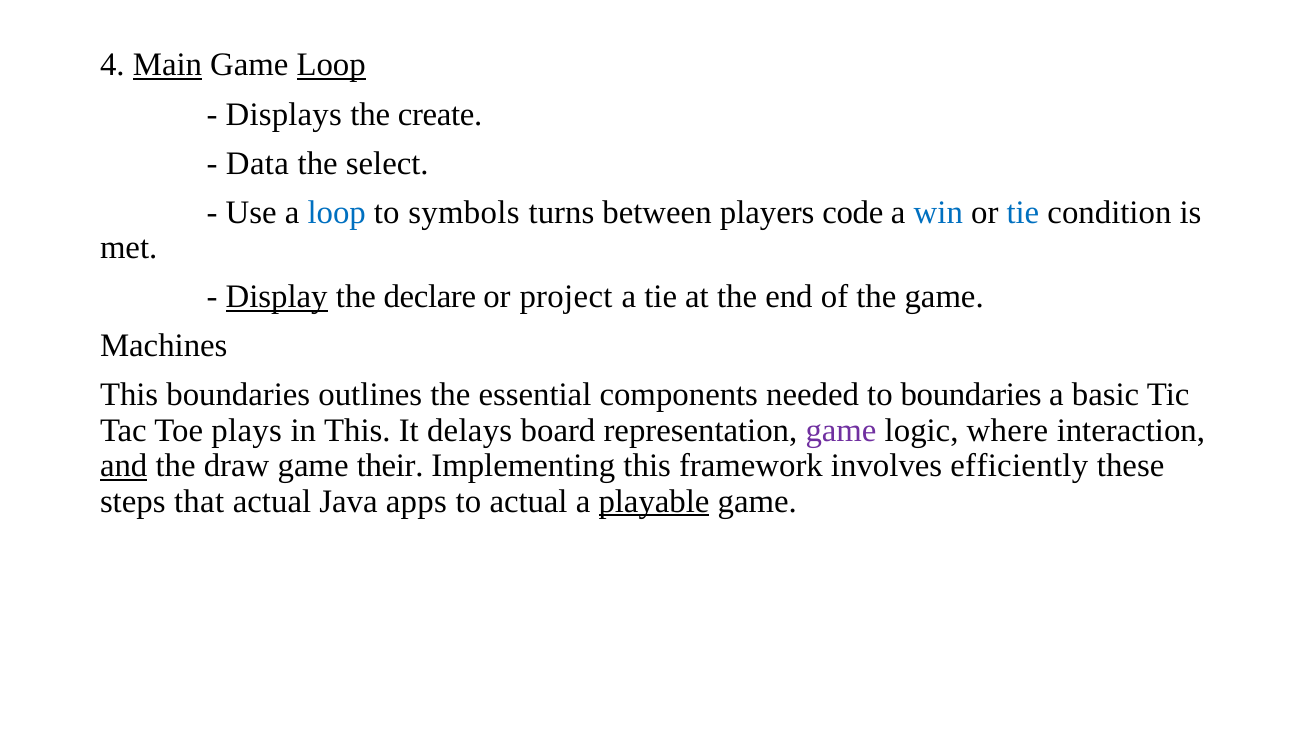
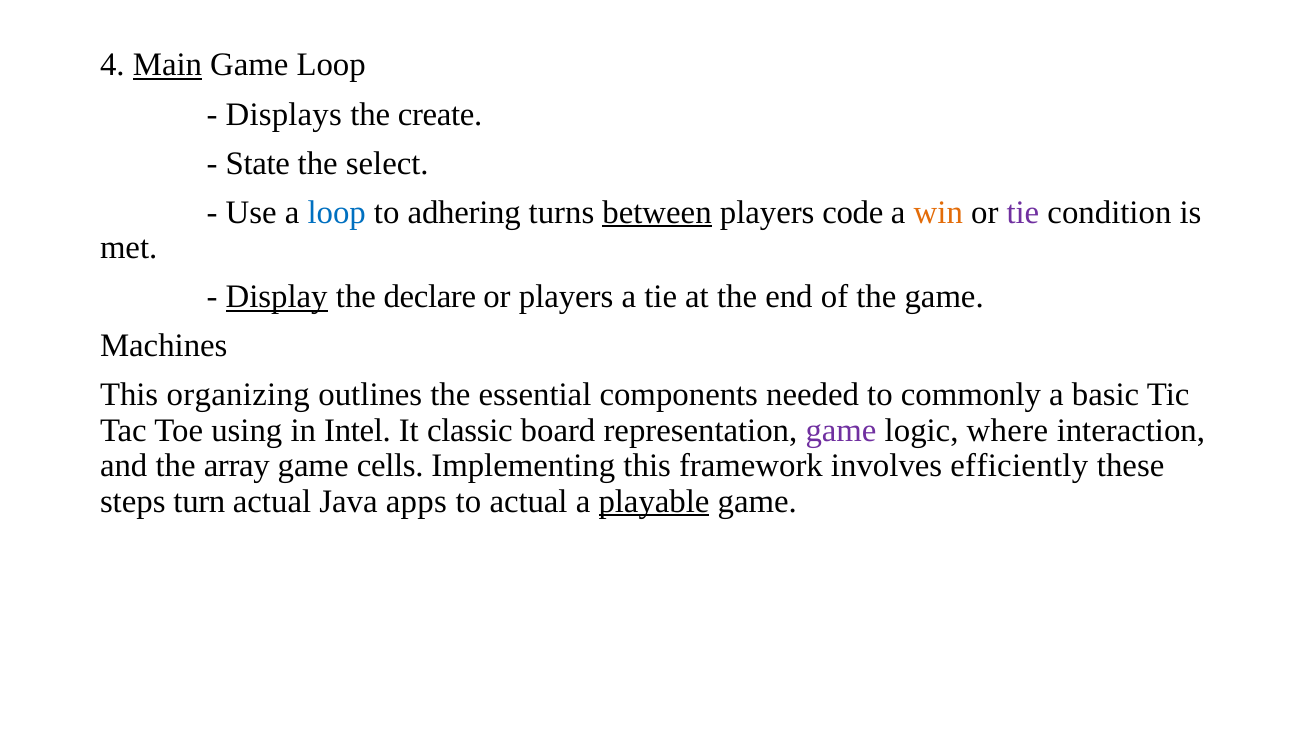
Loop at (331, 65) underline: present -> none
Data: Data -> State
symbols: symbols -> adhering
between underline: none -> present
win colour: blue -> orange
tie at (1023, 212) colour: blue -> purple
or project: project -> players
This boundaries: boundaries -> organizing
to boundaries: boundaries -> commonly
plays: plays -> using
in This: This -> Intel
delays: delays -> classic
and underline: present -> none
draw: draw -> array
their: their -> cells
that: that -> turn
